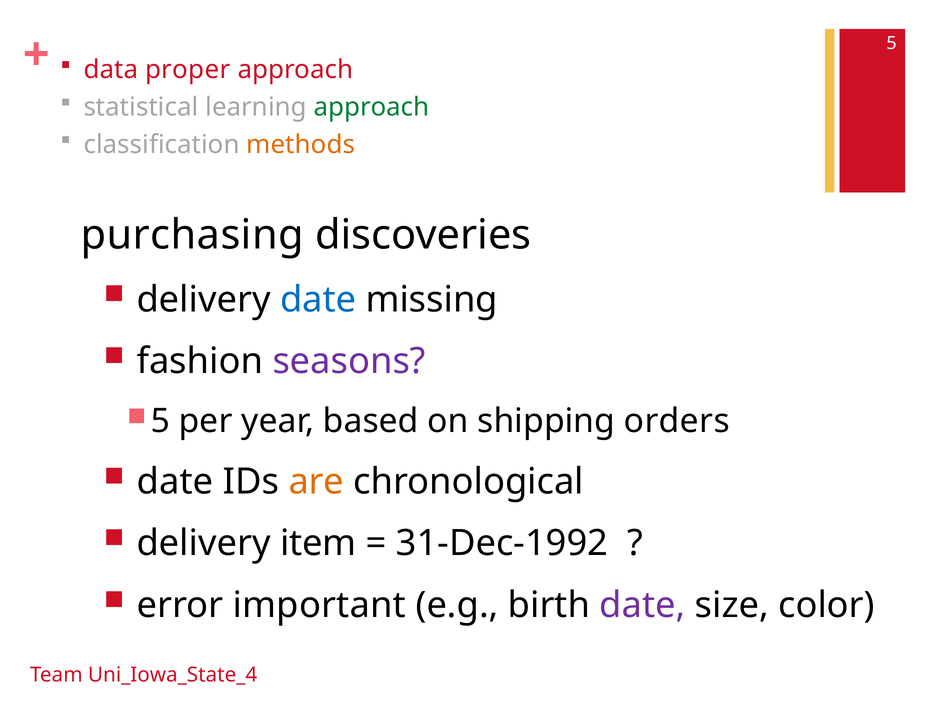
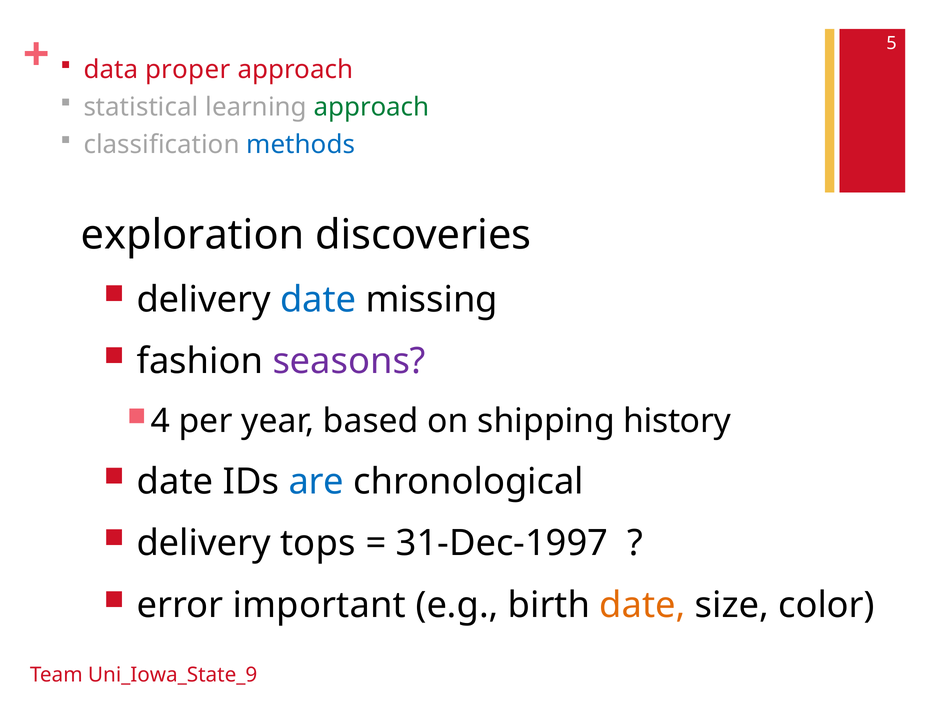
methods colour: orange -> blue
purchasing: purchasing -> exploration
5 at (160, 422): 5 -> 4
orders: orders -> history
are colour: orange -> blue
item: item -> tops
31-Dec-1992: 31-Dec-1992 -> 31-Dec-1997
date at (642, 605) colour: purple -> orange
Uni_Iowa_State_4: Uni_Iowa_State_4 -> Uni_Iowa_State_9
